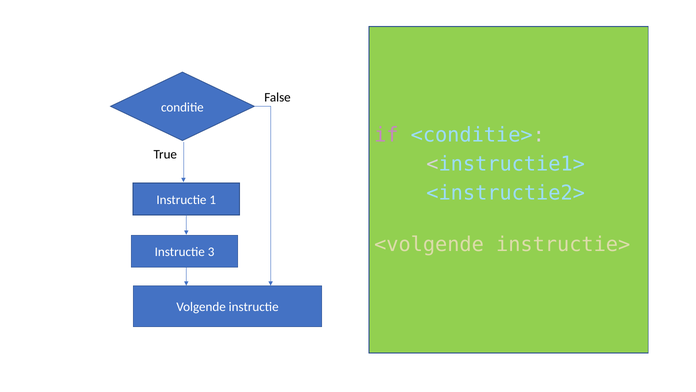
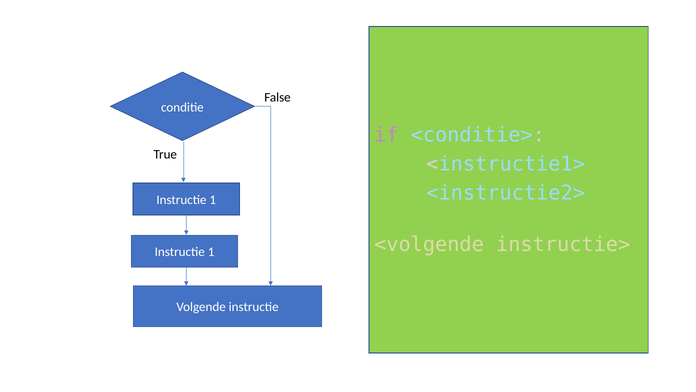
3 at (211, 252): 3 -> 1
